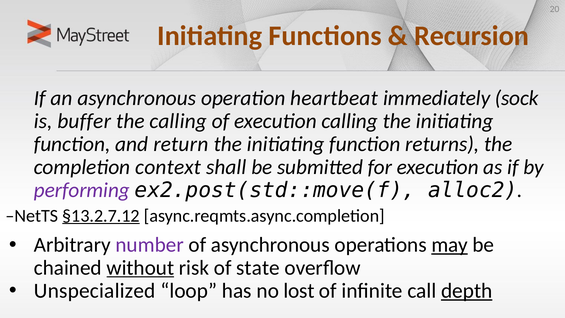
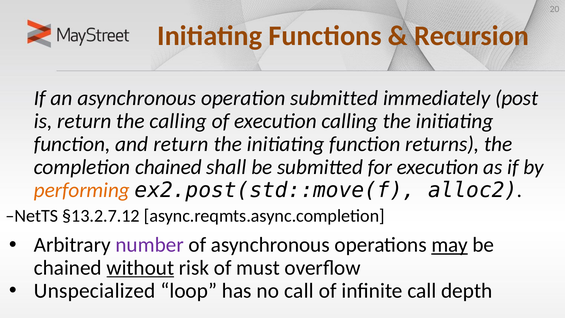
operation heartbeat: heartbeat -> submitted
sock: sock -> post
is buffer: buffer -> return
completion context: context -> chained
performing colour: purple -> orange
§13.2.7.12 underline: present -> none
state: state -> must
no lost: lost -> call
depth underline: present -> none
